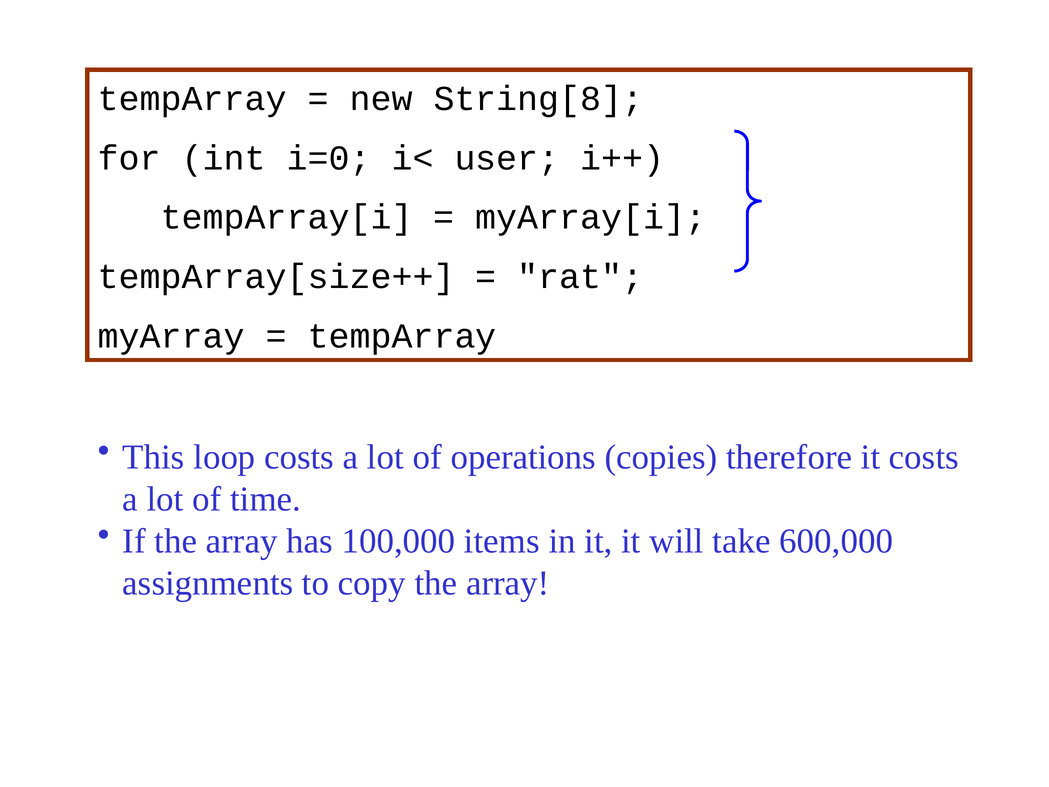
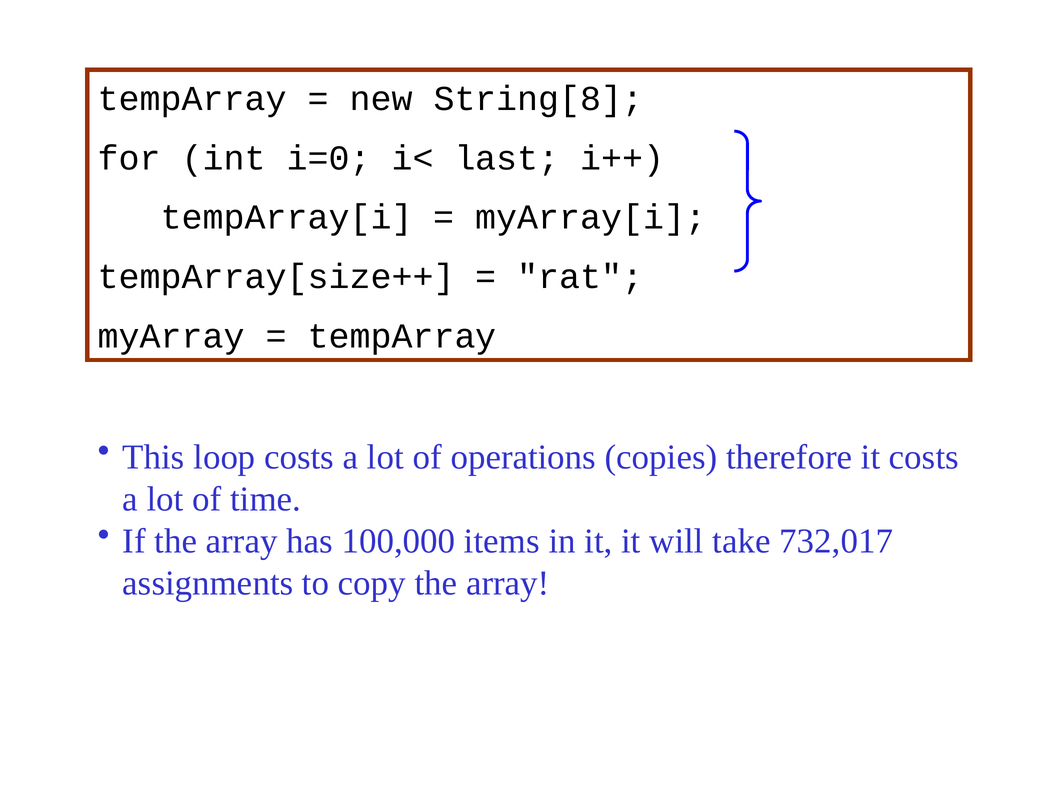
user: user -> last
600,000: 600,000 -> 732,017
